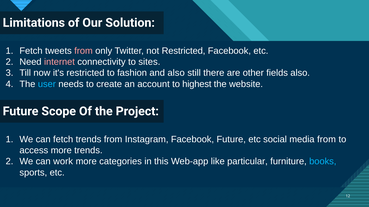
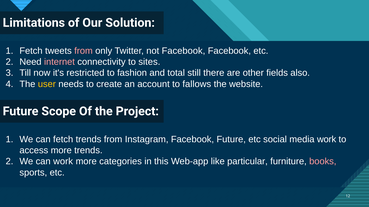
not Restricted: Restricted -> Facebook
and also: also -> total
user colour: light blue -> yellow
highest: highest -> fallows
media from: from -> work
books colour: light blue -> pink
